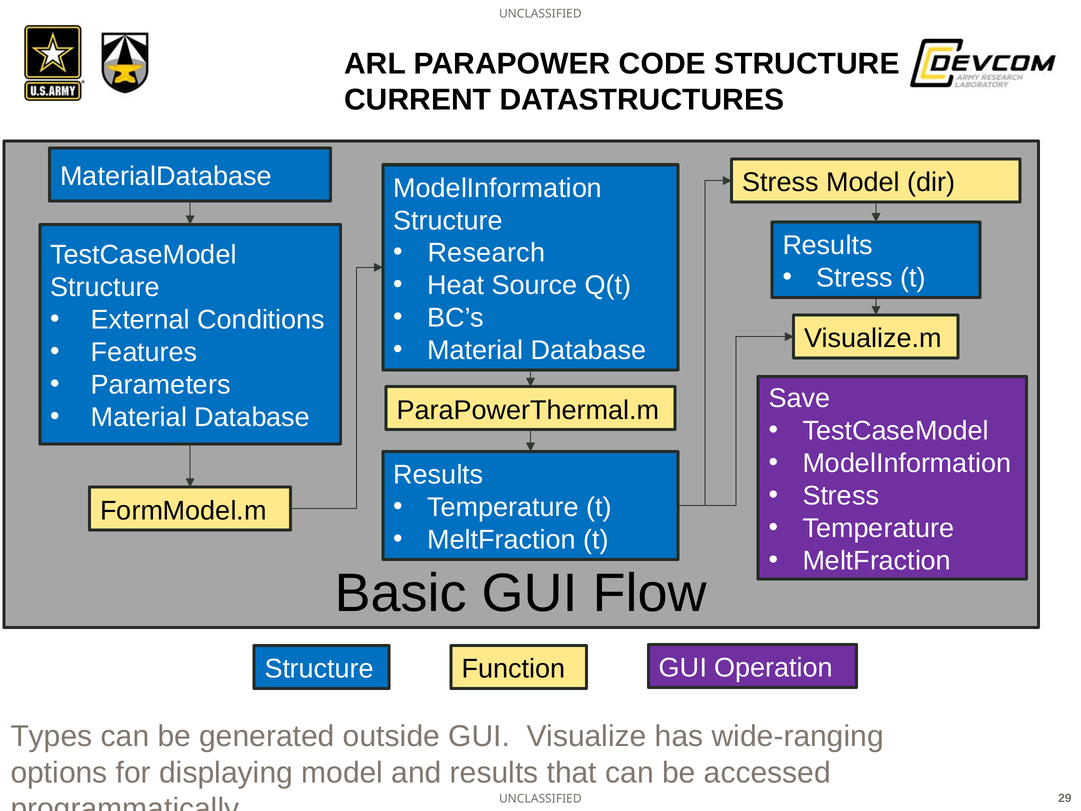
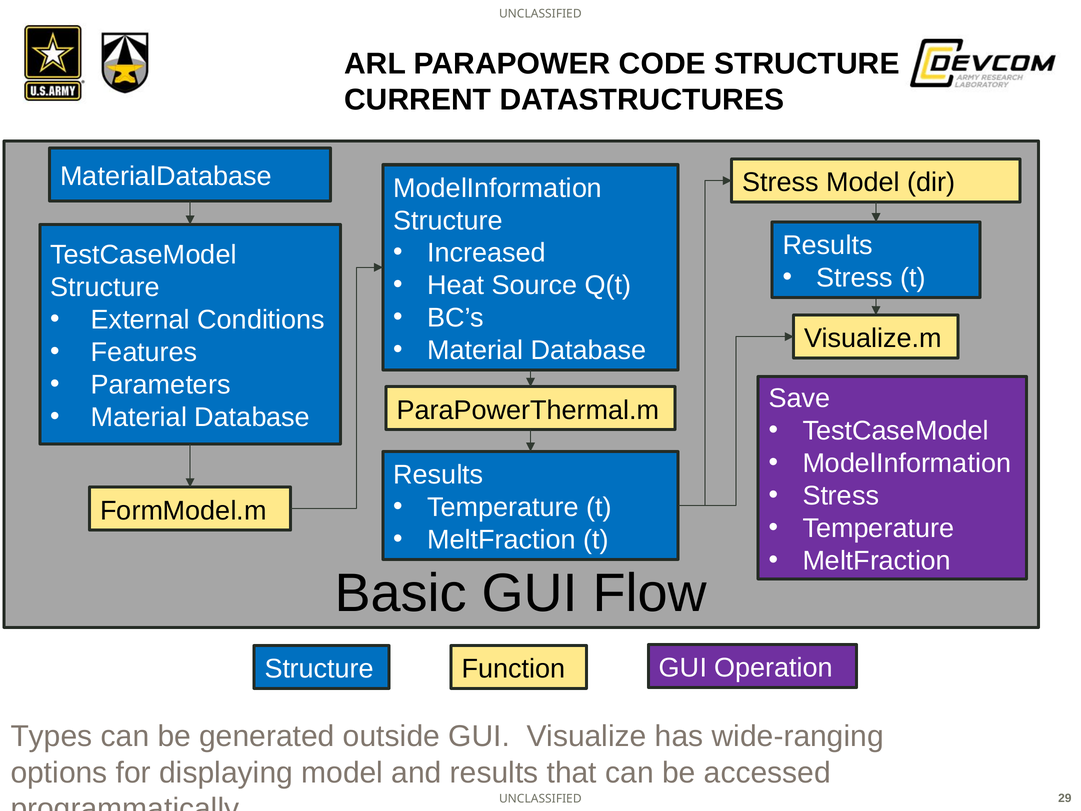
Research: Research -> Increased
